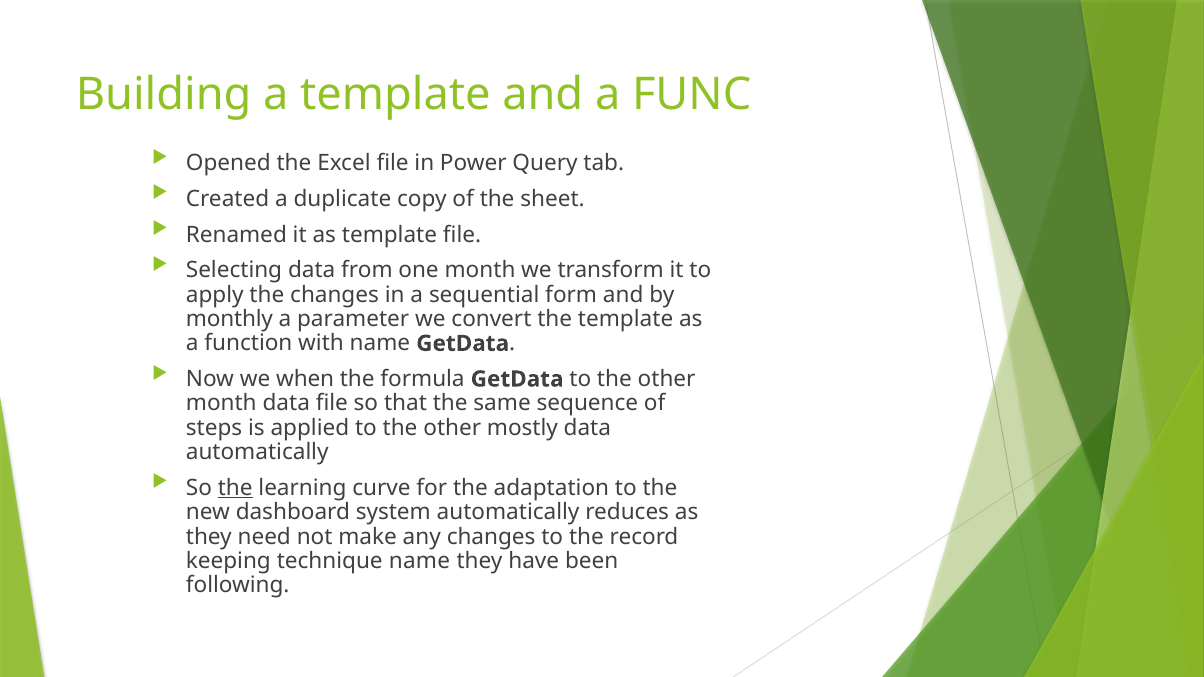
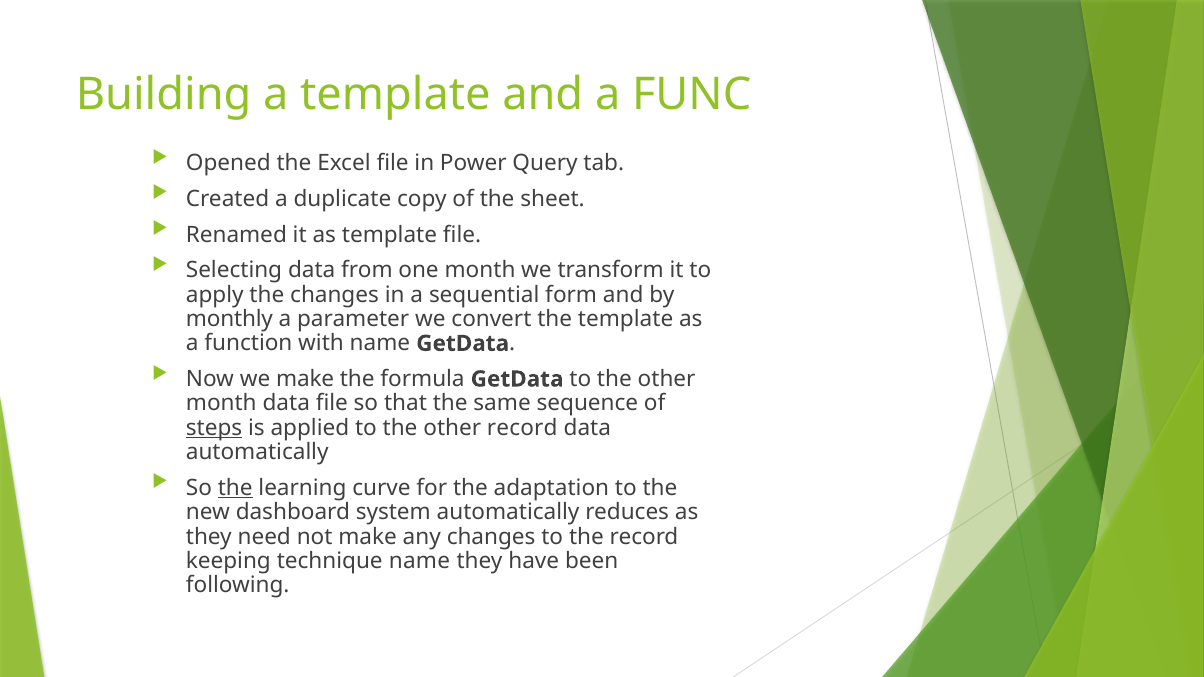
we when: when -> make
steps underline: none -> present
other mostly: mostly -> record
